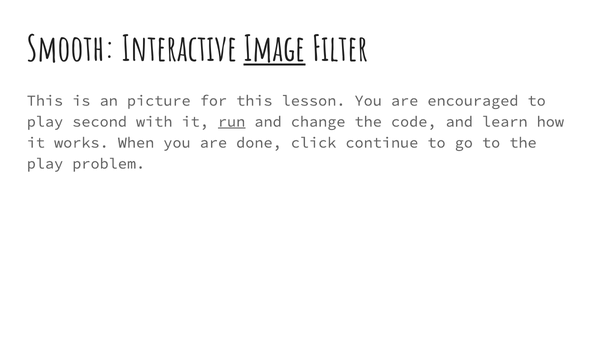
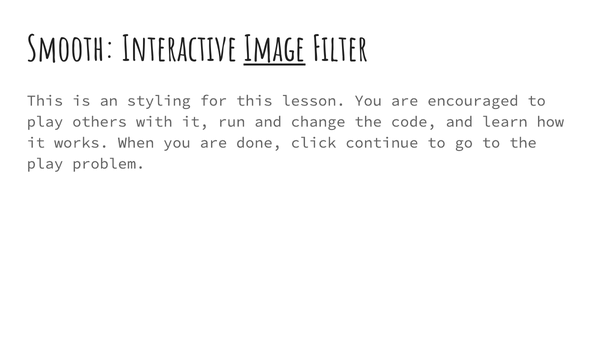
picture: picture -> styling
second: second -> others
run underline: present -> none
